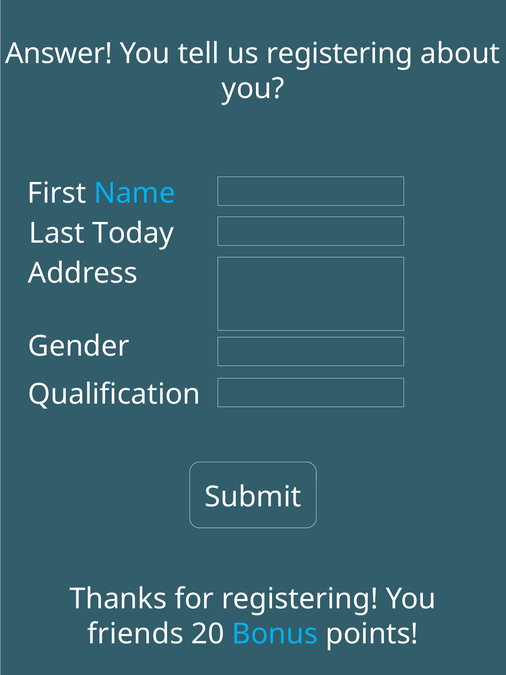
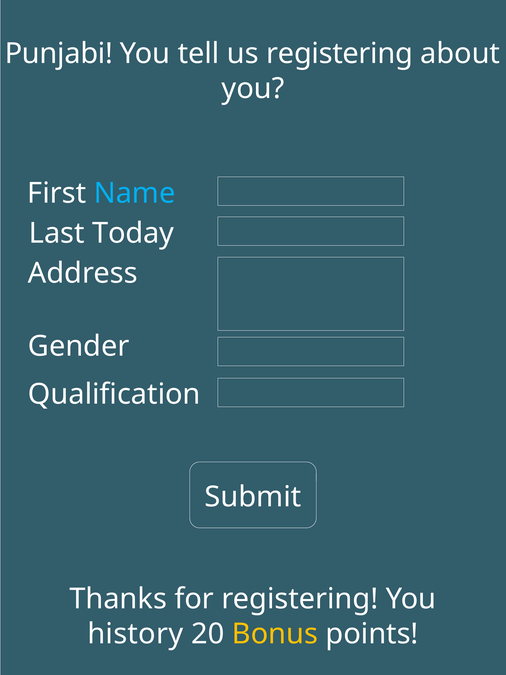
Answer: Answer -> Punjabi
friends: friends -> history
Bonus colour: light blue -> yellow
